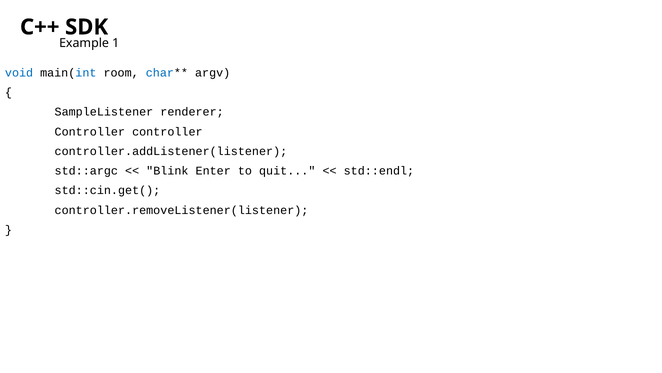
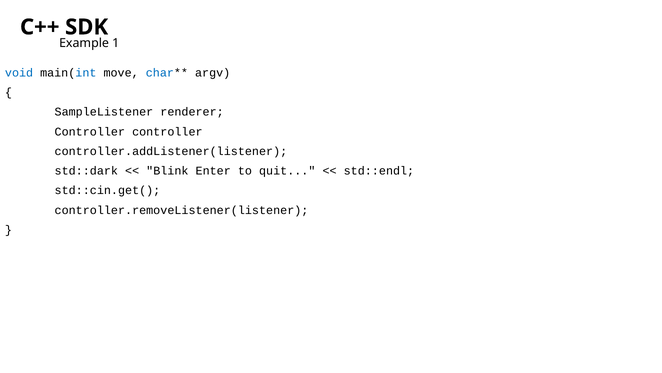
room: room -> move
std::argc: std::argc -> std::dark
